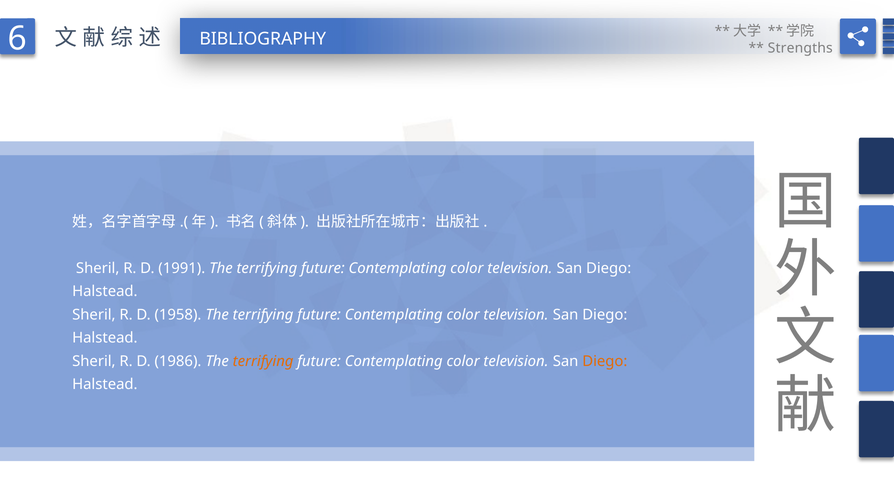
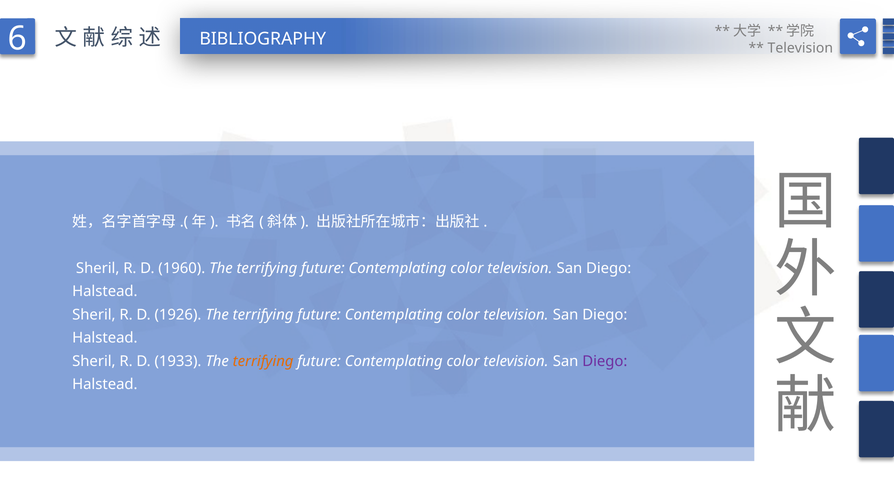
Strengths at (800, 48): Strengths -> Television
1991: 1991 -> 1960
1958: 1958 -> 1926
1986: 1986 -> 1933
Diego at (605, 361) colour: orange -> purple
